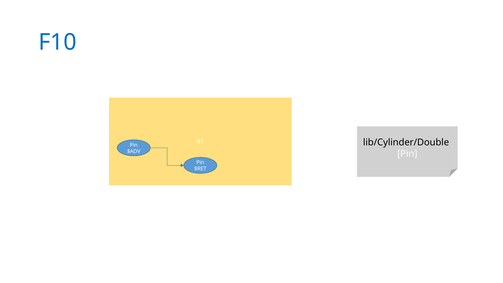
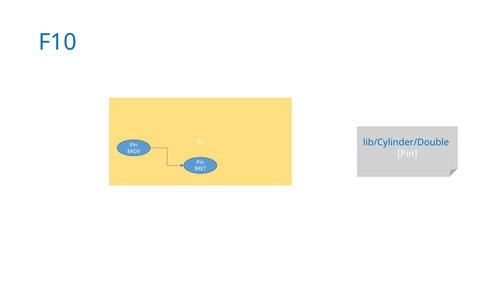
lib/Cylinder/Double colour: black -> blue
